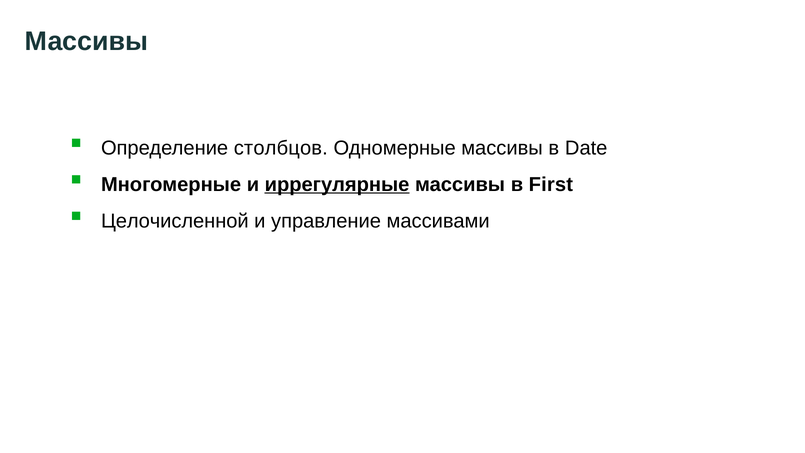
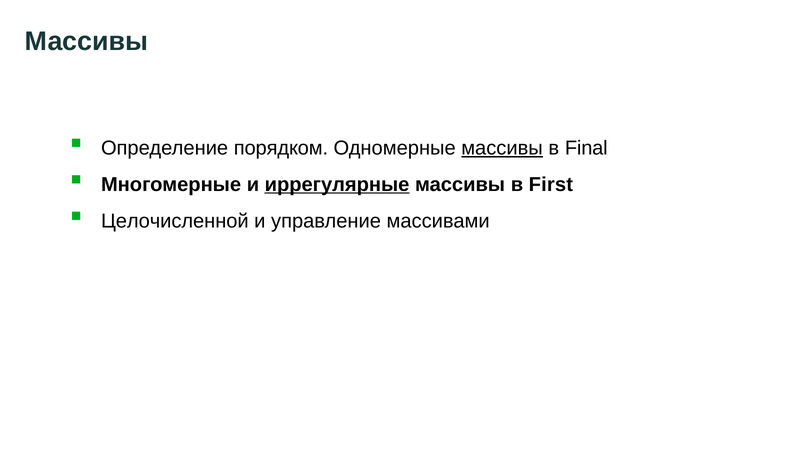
столбцов: столбцов -> порядком
массивы at (502, 148) underline: none -> present
Date: Date -> Final
